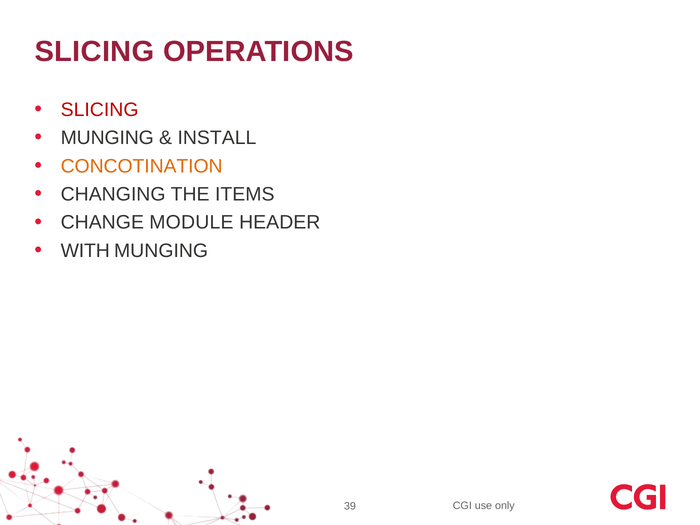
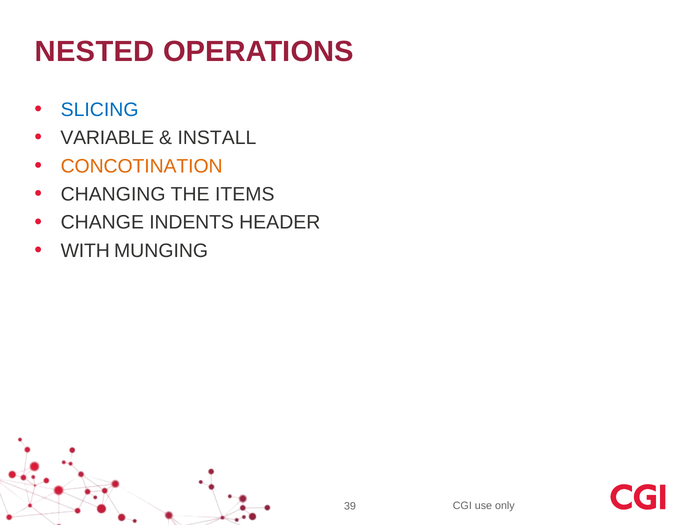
SLICING at (95, 51): SLICING -> NESTED
SLICING at (100, 110) colour: red -> blue
MUNGING at (107, 138): MUNGING -> VARIABLE
MODULE: MODULE -> INDENTS
